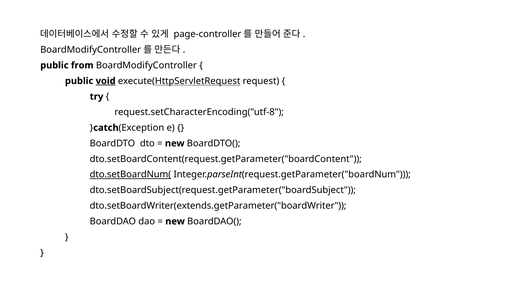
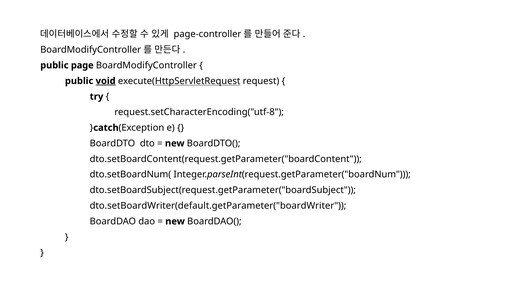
from: from -> page
dto.setBoardNum( underline: present -> none
dto.setBoardWriter(extends.getParameter("boardWriter: dto.setBoardWriter(extends.getParameter("boardWriter -> dto.setBoardWriter(default.getParameter("boardWriter
